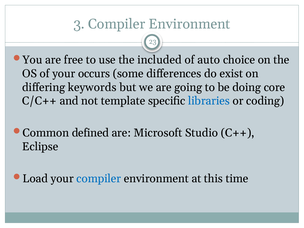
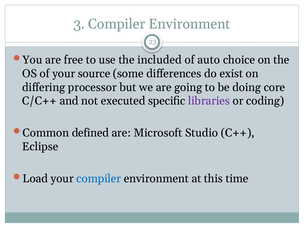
occurs: occurs -> source
keywords: keywords -> processor
template: template -> executed
libraries colour: blue -> purple
